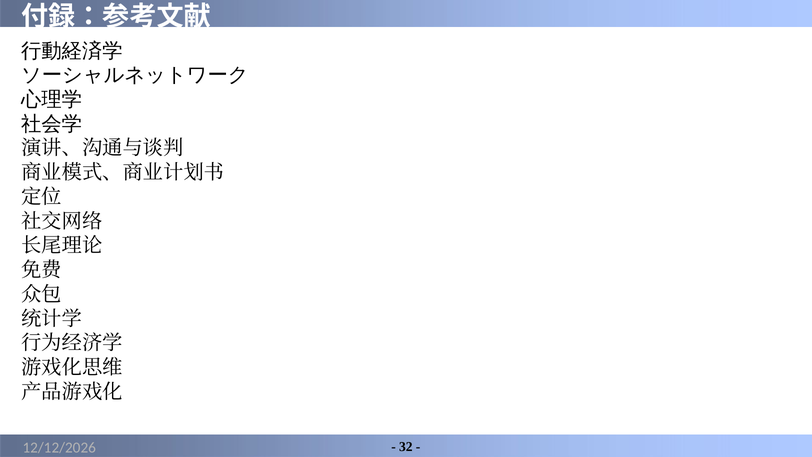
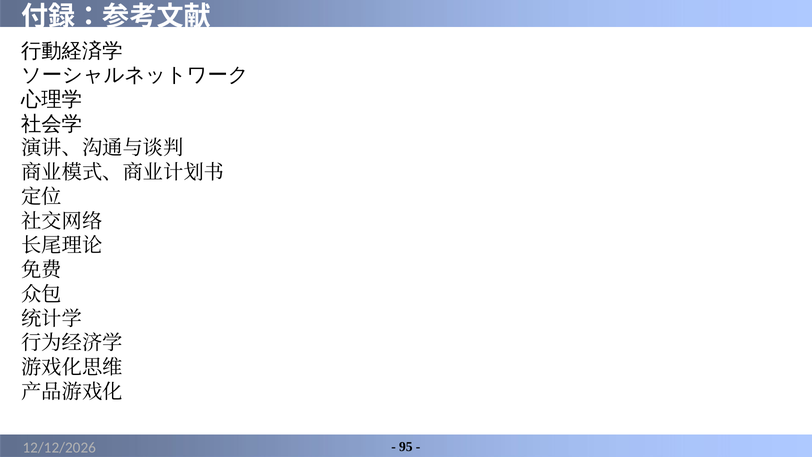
32: 32 -> 95
